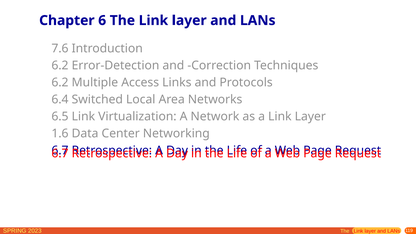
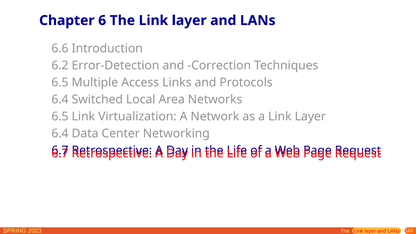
7.6: 7.6 -> 6.6
6.2 at (60, 83): 6.2 -> 6.5
1.6 at (60, 133): 1.6 -> 6.4
